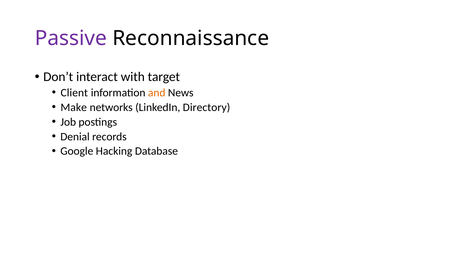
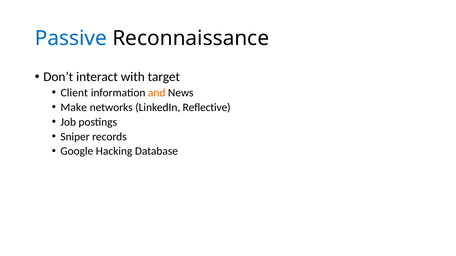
Passive colour: purple -> blue
Directory: Directory -> Reflective
Denial: Denial -> Sniper
